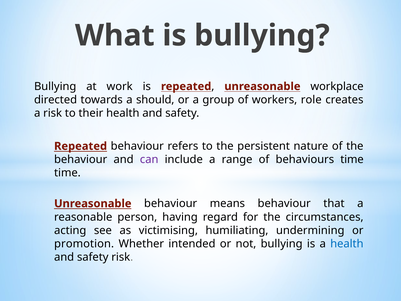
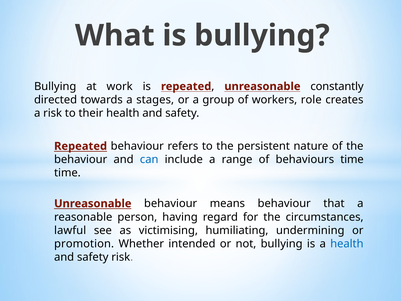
workplace: workplace -> constantly
should: should -> stages
can colour: purple -> blue
acting: acting -> lawful
